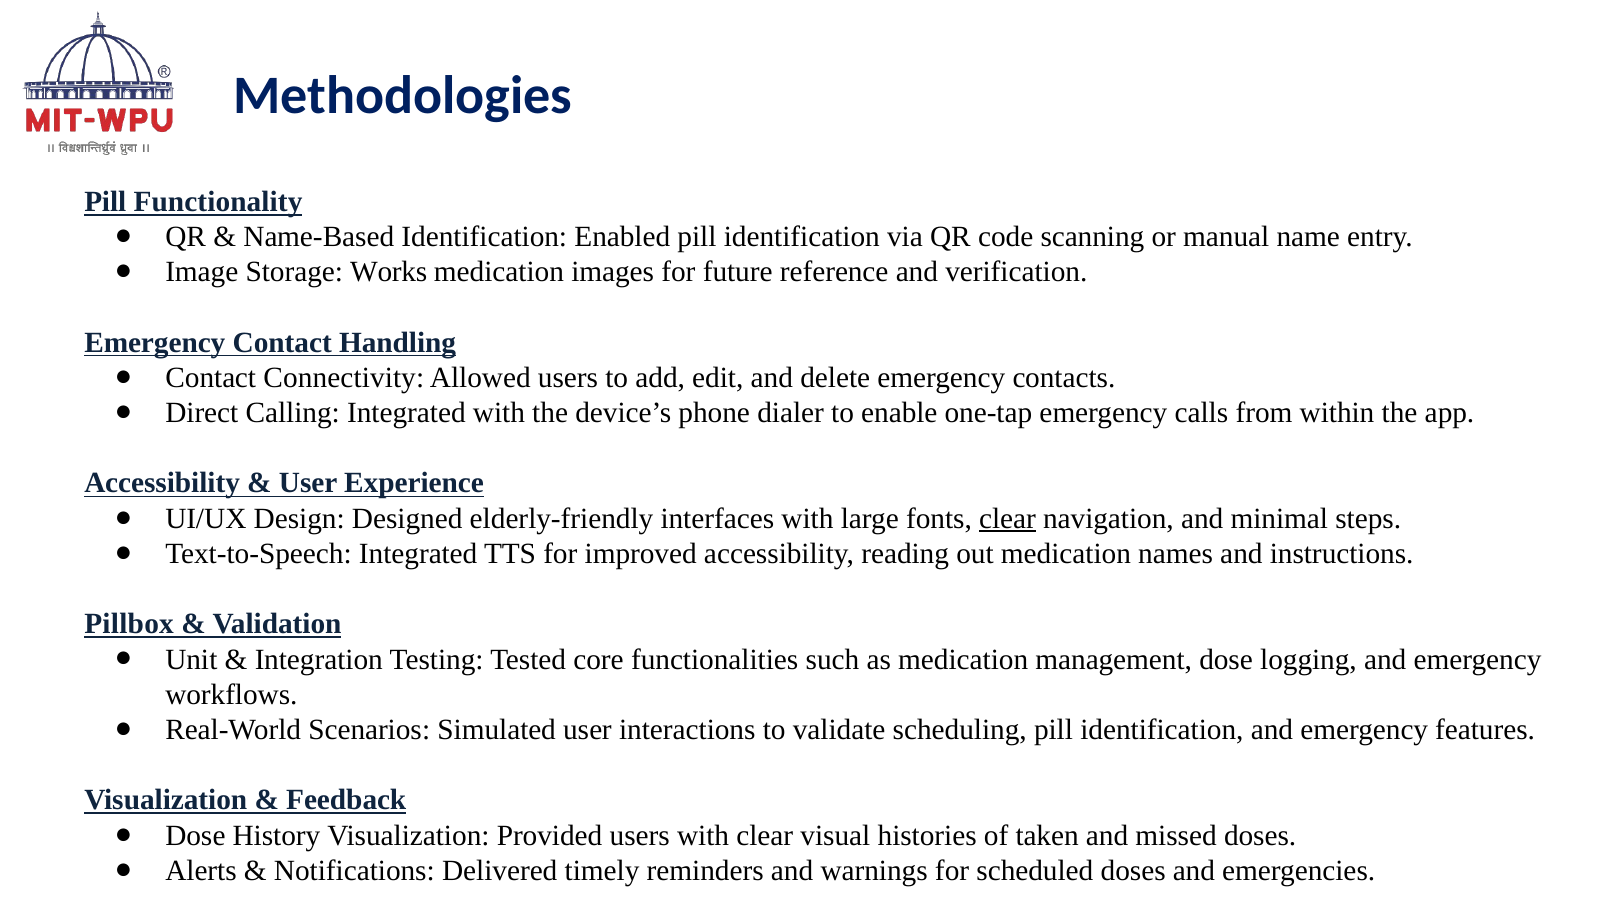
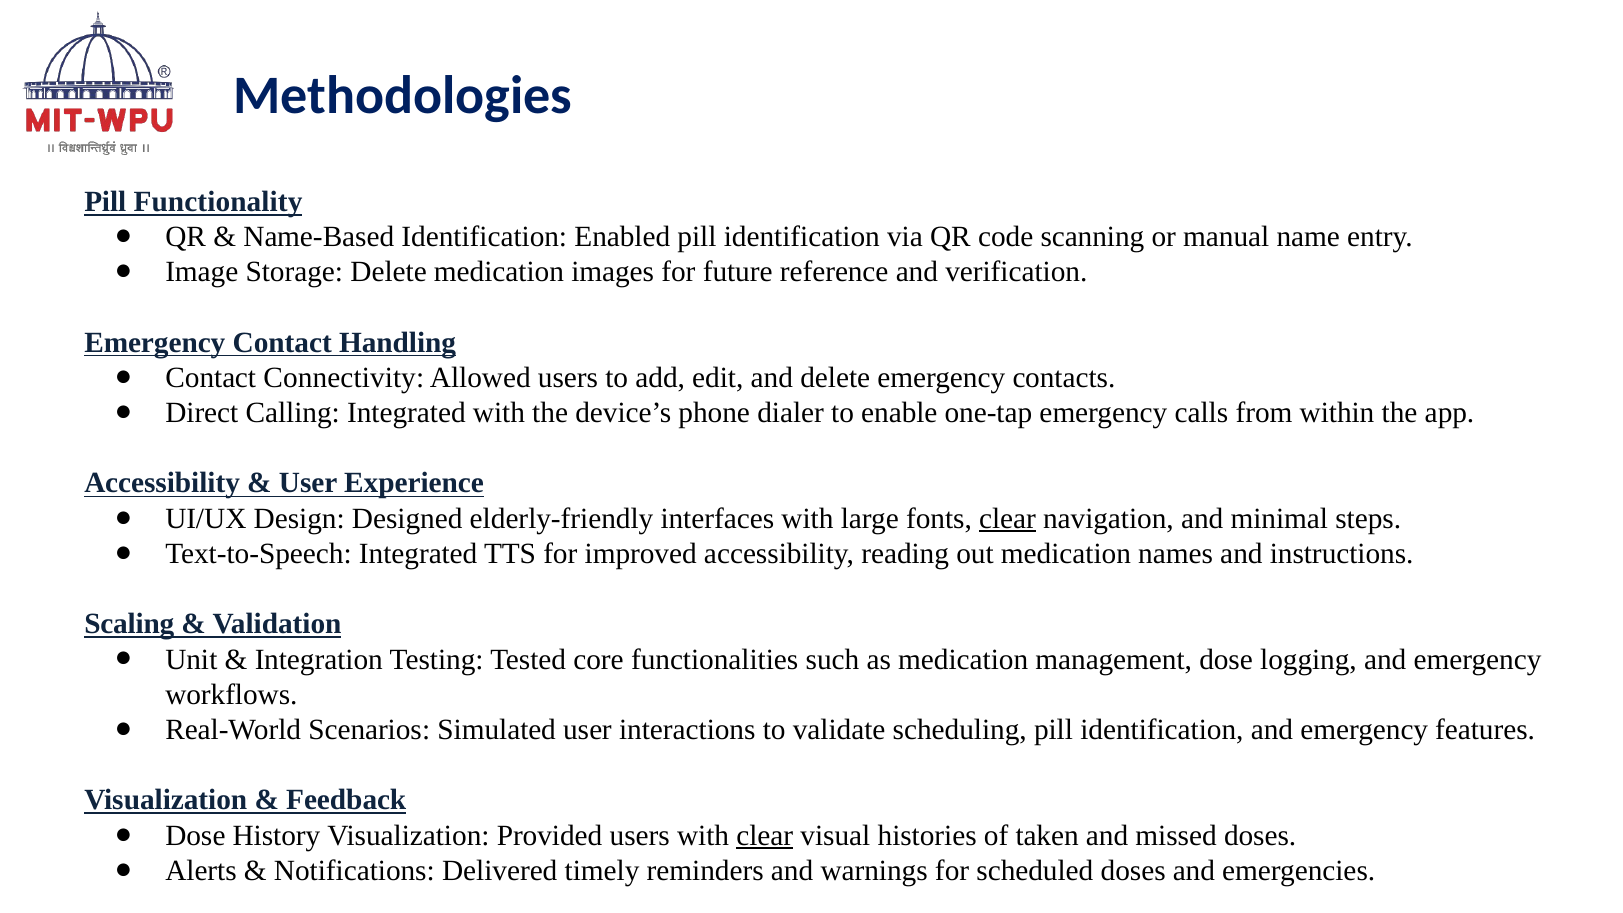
Storage Works: Works -> Delete
Pillbox: Pillbox -> Scaling
clear at (765, 835) underline: none -> present
